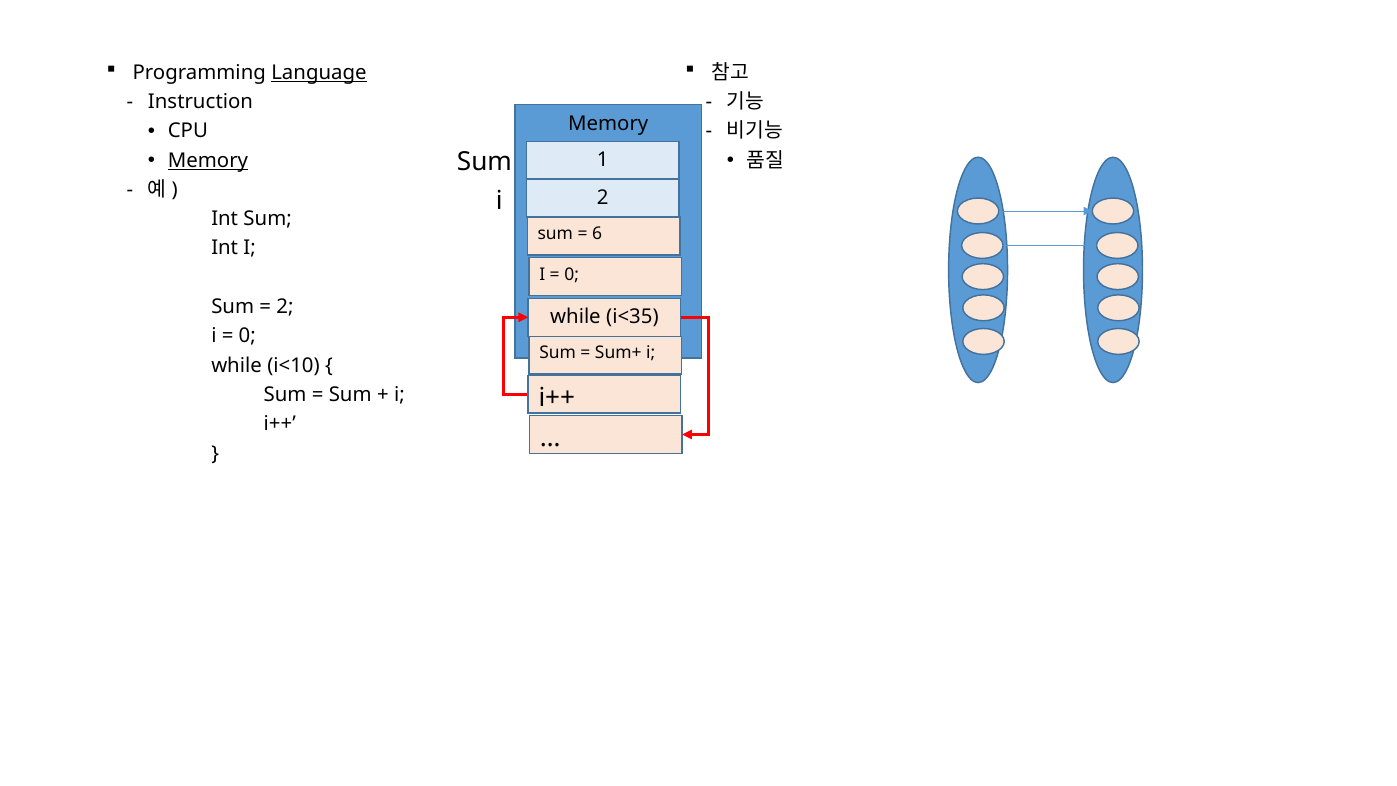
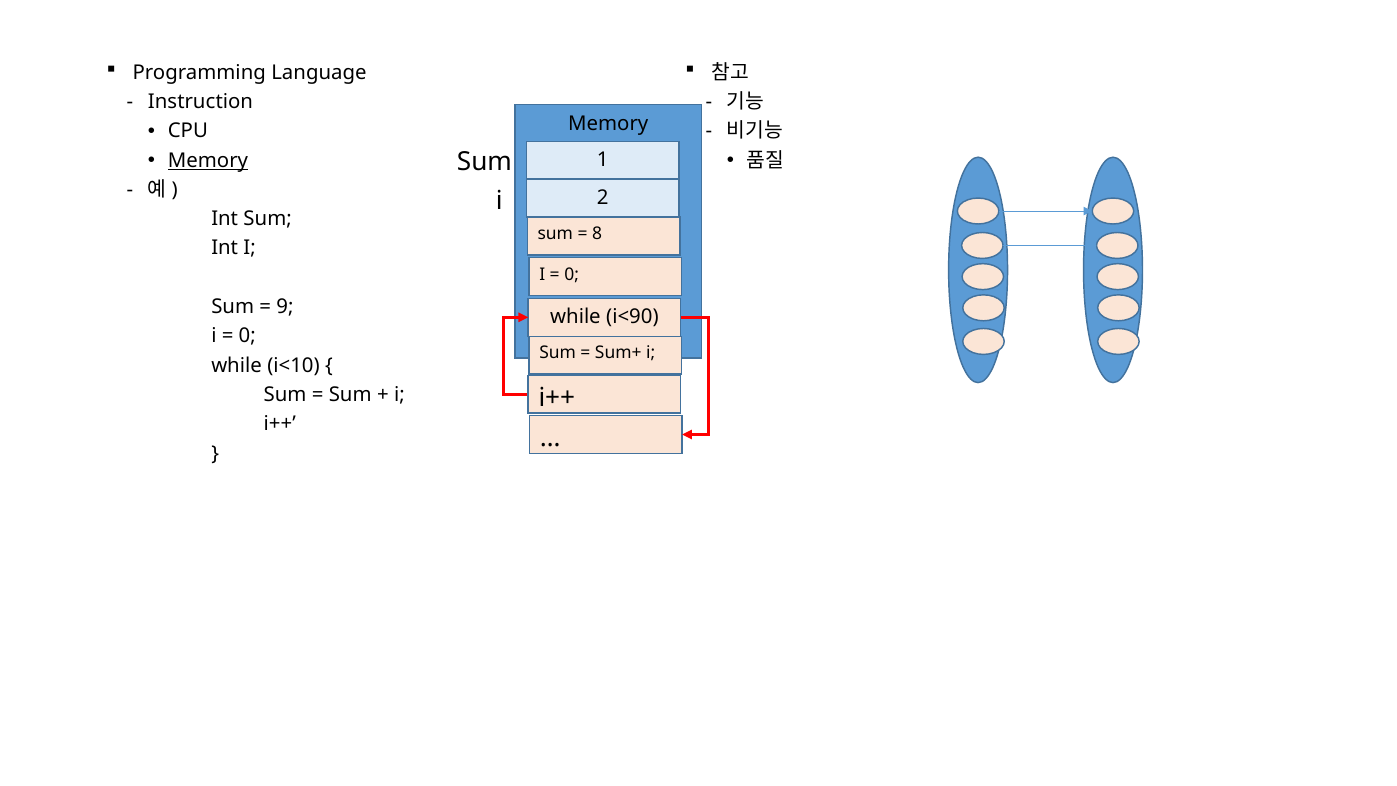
Language underline: present -> none
6: 6 -> 8
2 at (285, 307): 2 -> 9
i<35: i<35 -> i<90
